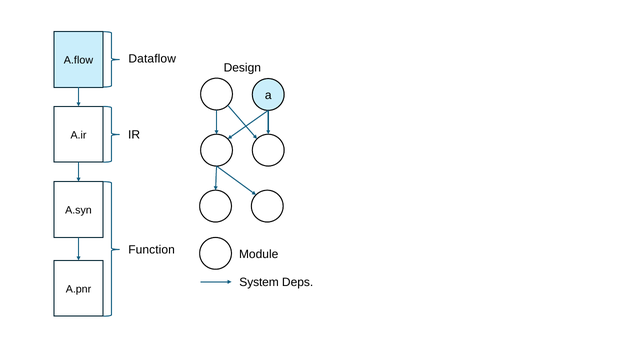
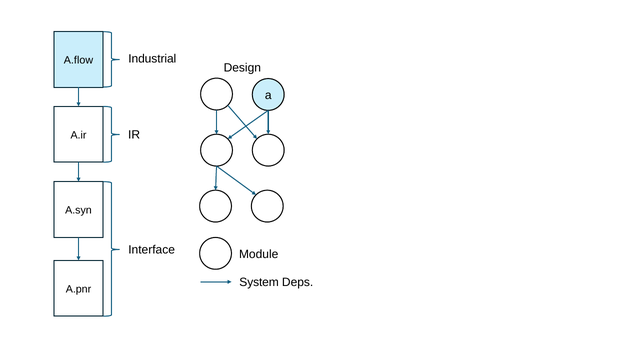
Dataflow: Dataflow -> Industrial
Function: Function -> Interface
